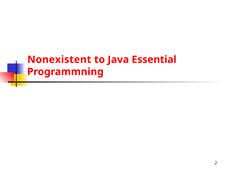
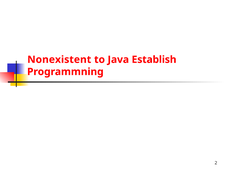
Essential: Essential -> Establish
